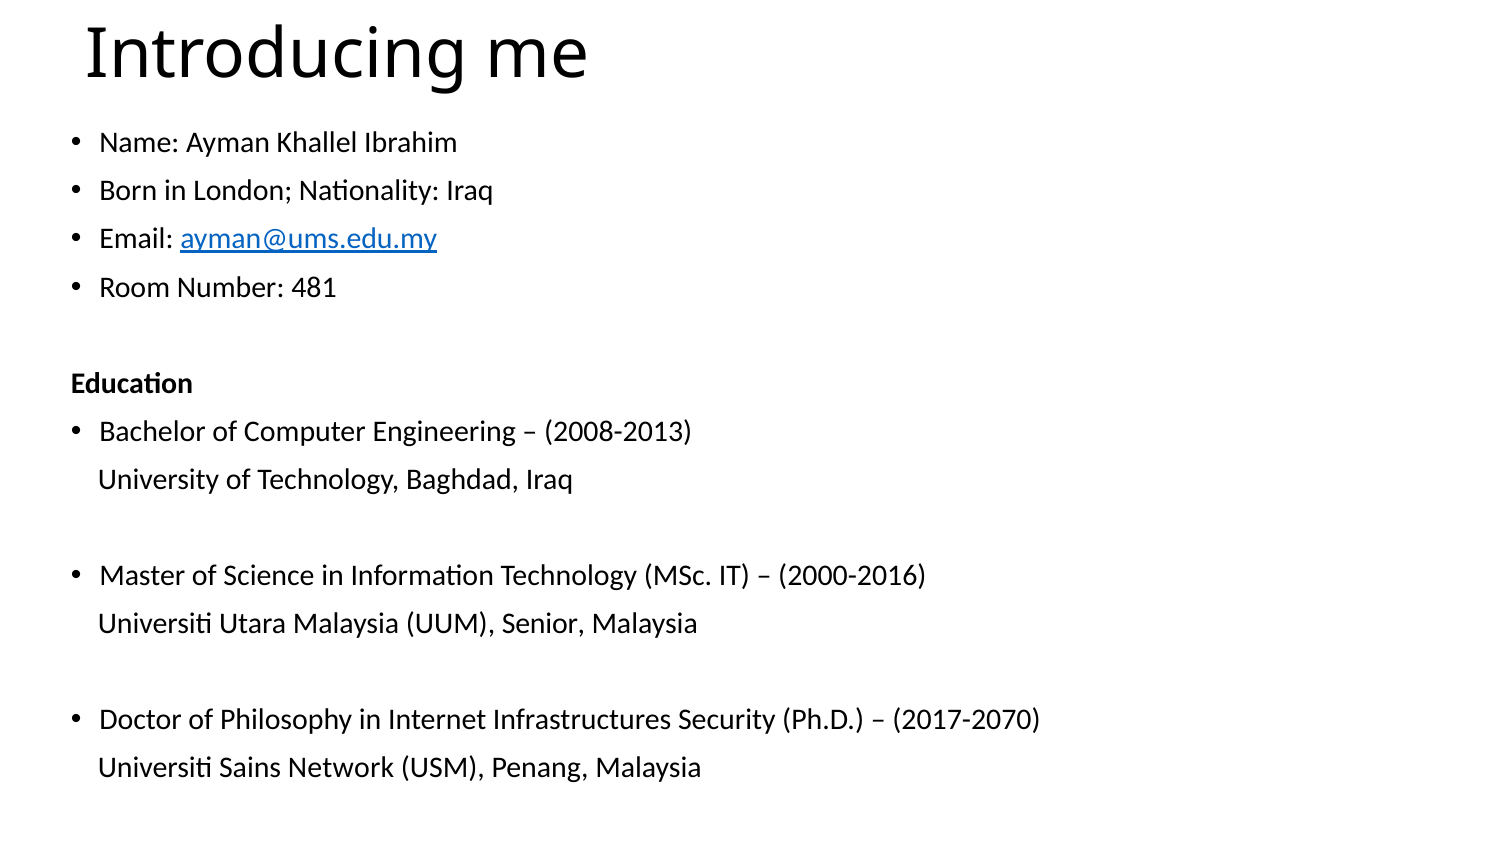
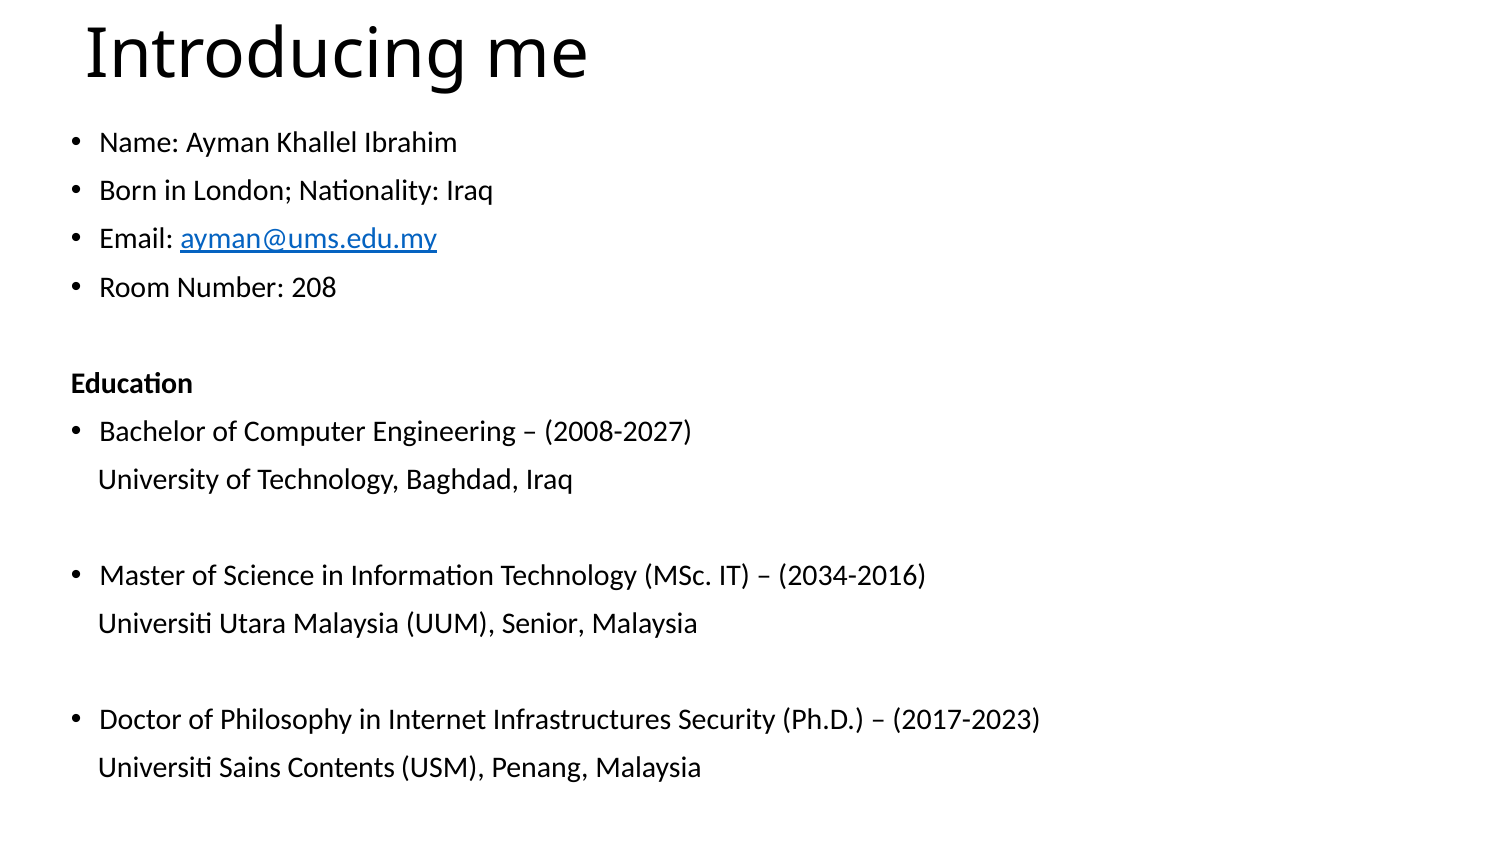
481: 481 -> 208
2008-2013: 2008-2013 -> 2008-2027
2000-2016: 2000-2016 -> 2034-2016
2017-2070: 2017-2070 -> 2017-2023
Network: Network -> Contents
